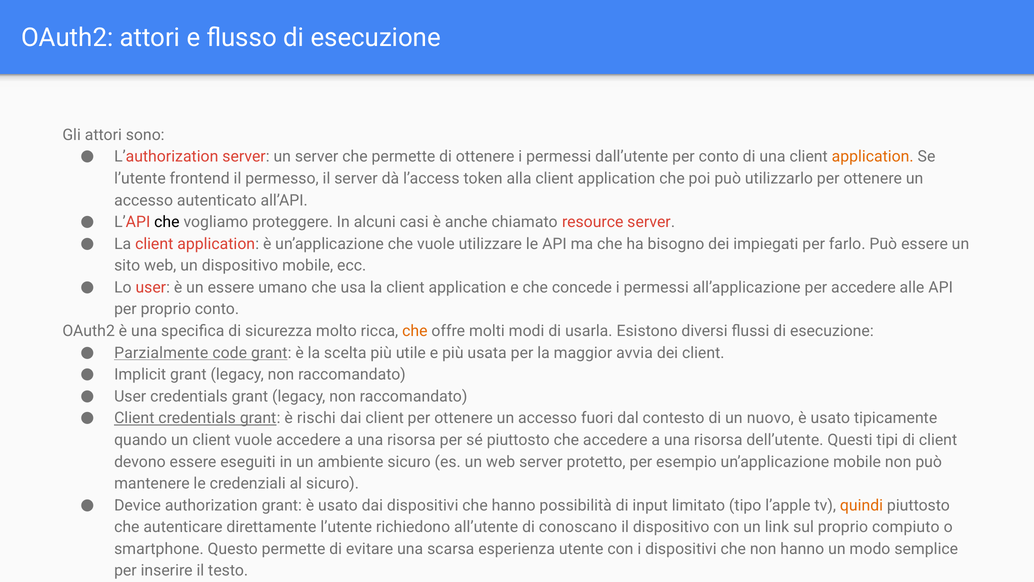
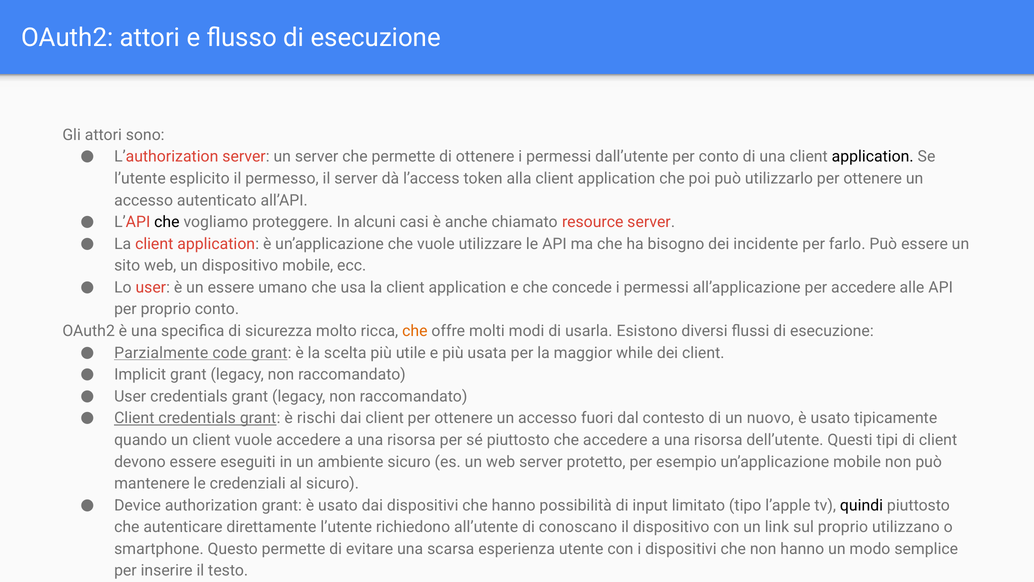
application at (873, 157) colour: orange -> black
frontend: frontend -> esplicito
impiegati: impiegati -> incidente
avvia: avvia -> while
quindi colour: orange -> black
compiuto: compiuto -> utilizzano
